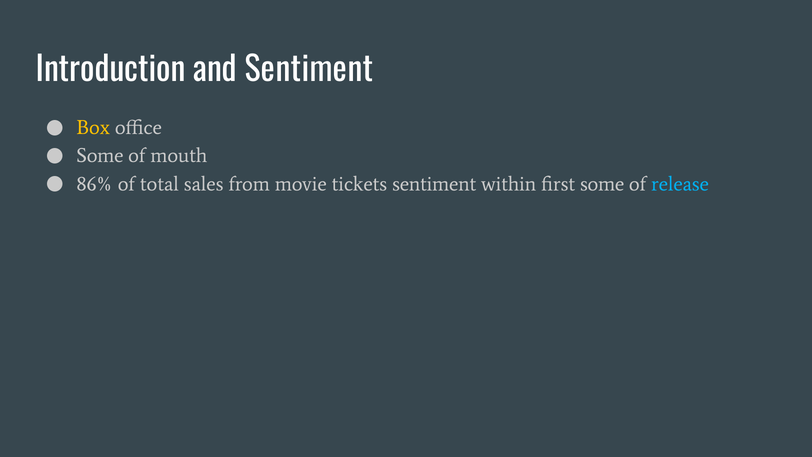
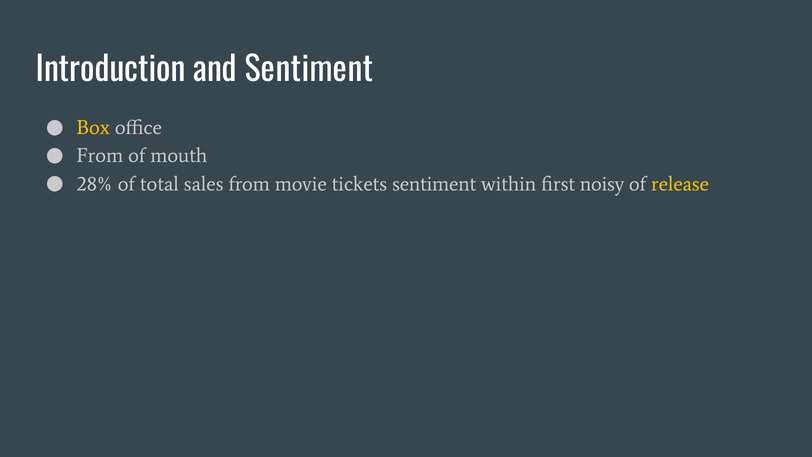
Some at (100, 156): Some -> From
86%: 86% -> 28%
first some: some -> noisy
release colour: light blue -> yellow
